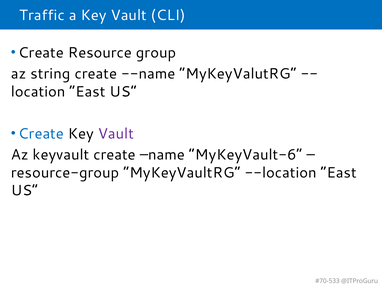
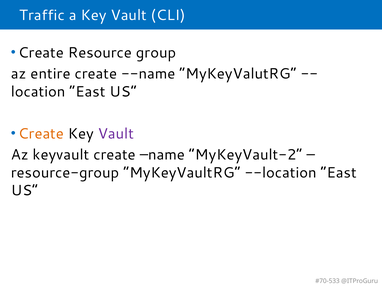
string: string -> entire
Create at (41, 134) colour: blue -> orange
MyKeyVault-6: MyKeyVault-6 -> MyKeyVault-2
